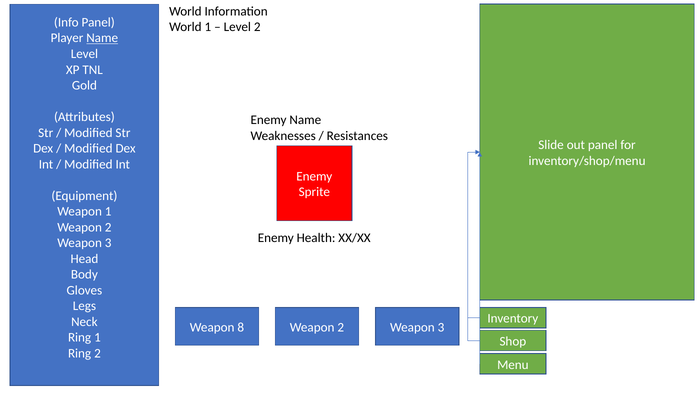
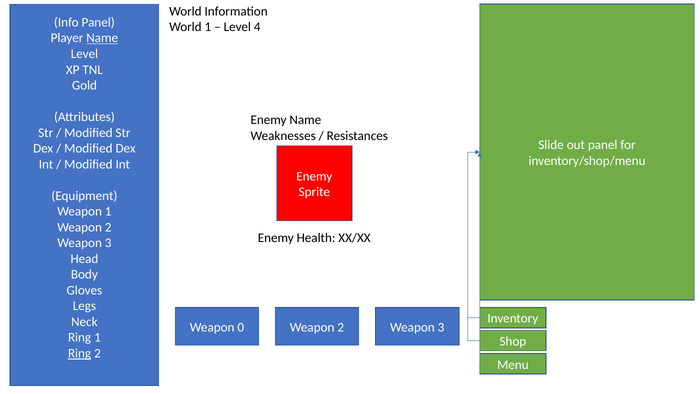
Level 2: 2 -> 4
8: 8 -> 0
Ring at (80, 353) underline: none -> present
